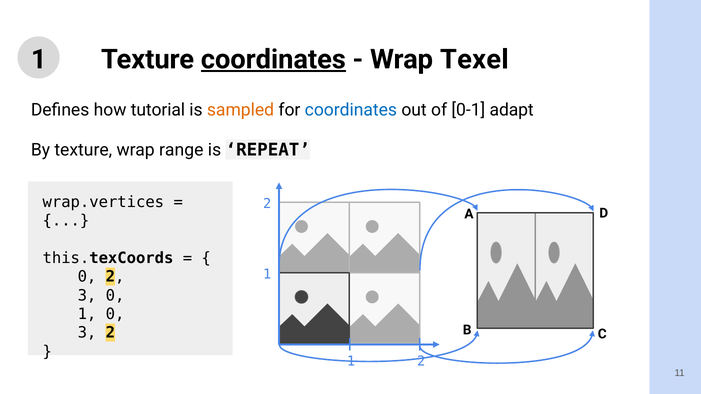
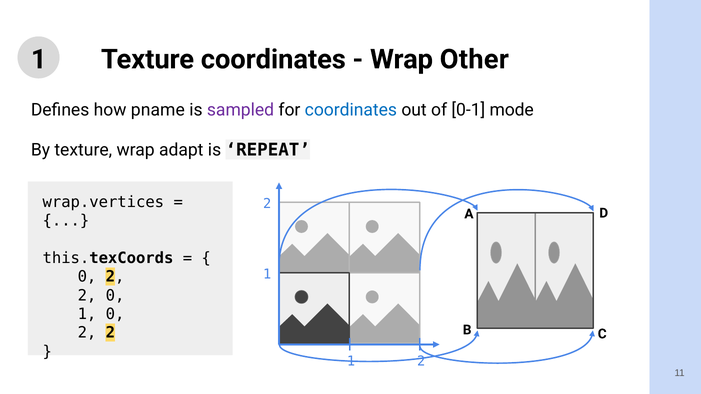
coordinates at (273, 59) underline: present -> none
Texel: Texel -> Other
tutorial: tutorial -> pname
sampled colour: orange -> purple
adapt: adapt -> mode
range: range -> adapt
3 at (87, 296): 3 -> 2
3 at (87, 333): 3 -> 2
